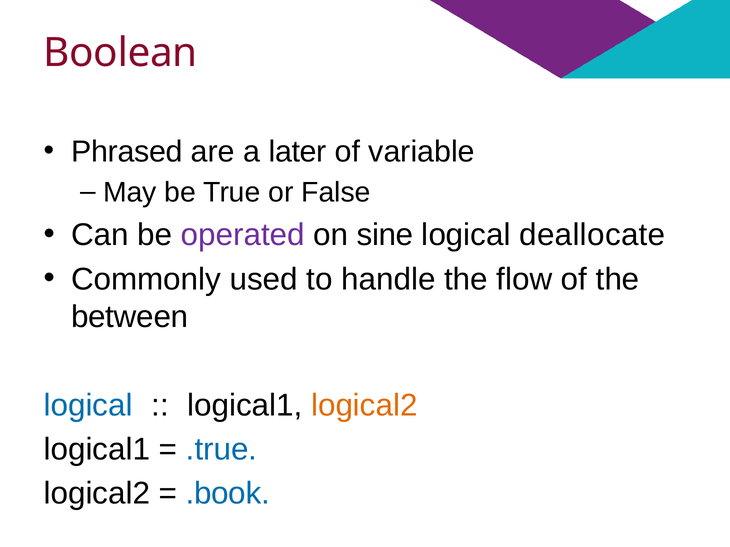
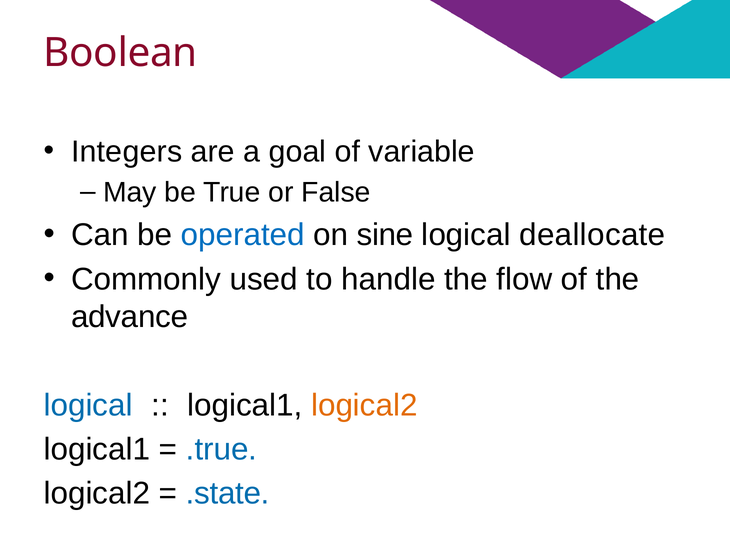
Phrased: Phrased -> Integers
later: later -> goal
operated colour: purple -> blue
between: between -> advance
.book: .book -> .state
